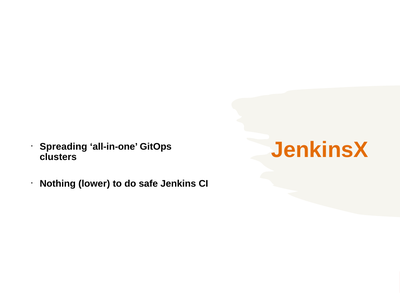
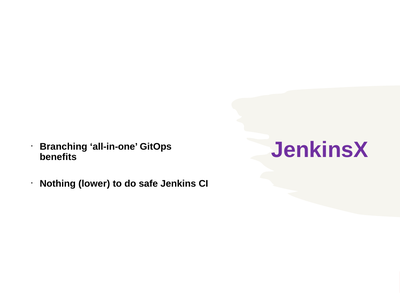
JenkinsX colour: orange -> purple
Spreading: Spreading -> Branching
clusters: clusters -> benefits
